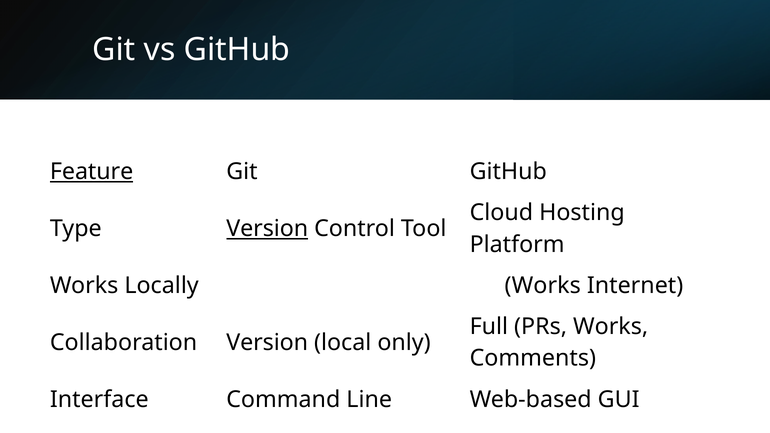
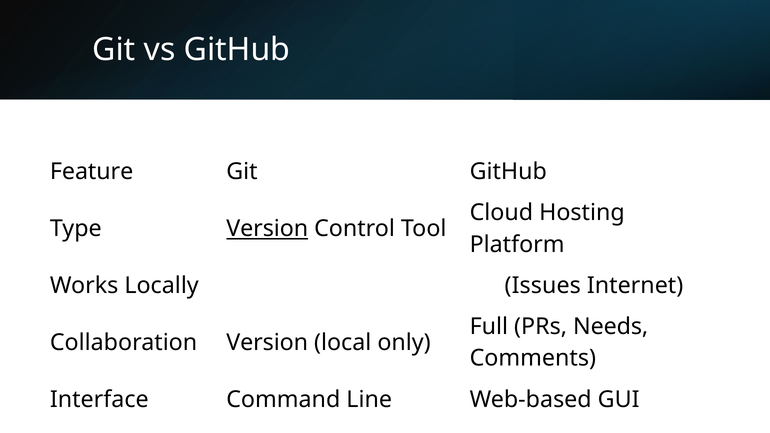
Feature underline: present -> none
Works at (543, 286): Works -> Issues
PRs Works: Works -> Needs
